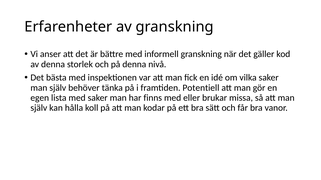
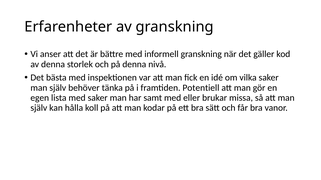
finns: finns -> samt
